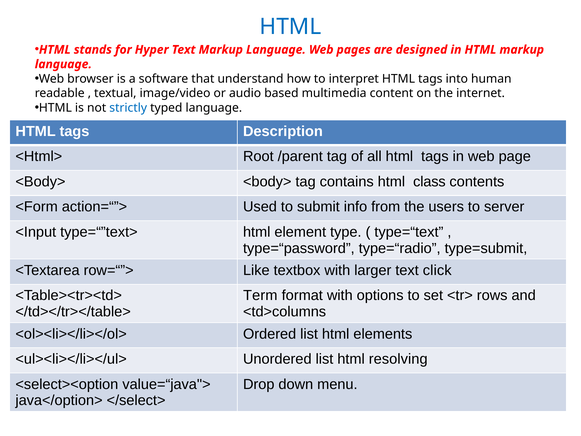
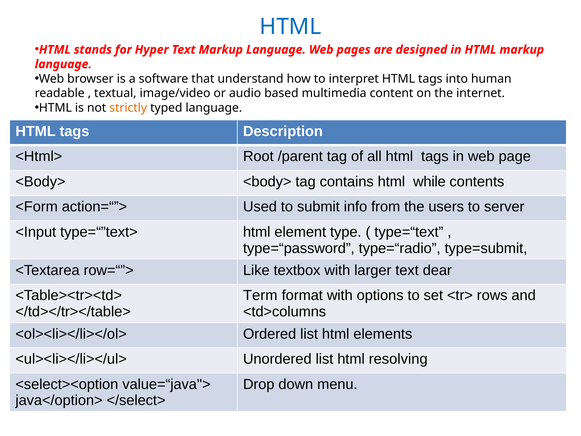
strictly colour: blue -> orange
class: class -> while
click: click -> dear
